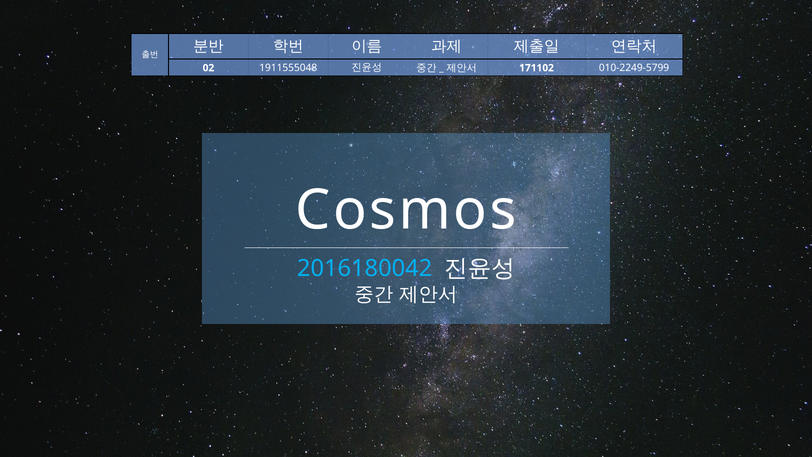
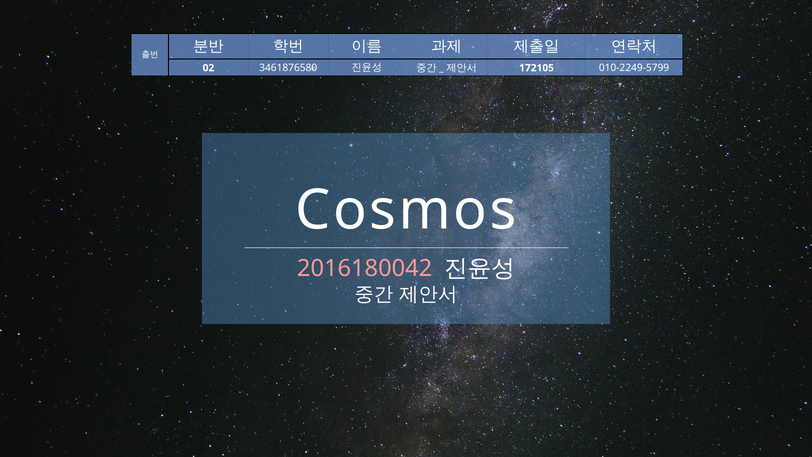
1911555048: 1911555048 -> 3461876580
171102: 171102 -> 172105
2016180042 colour: light blue -> pink
